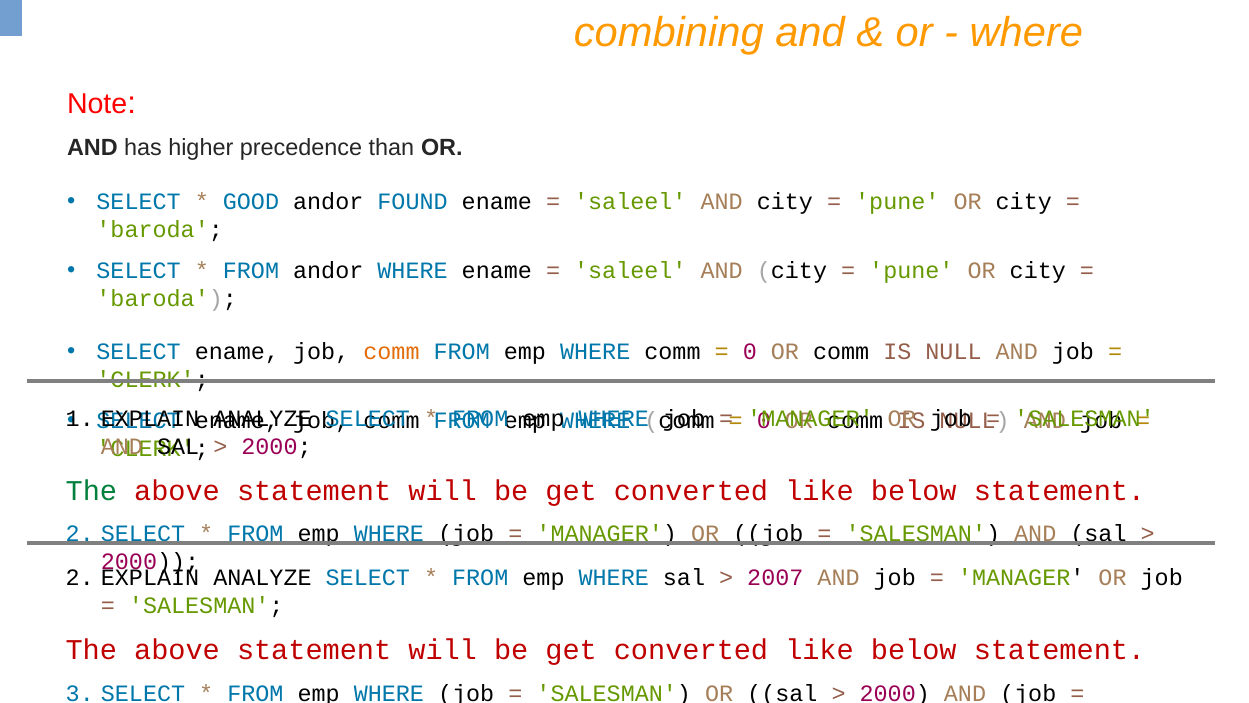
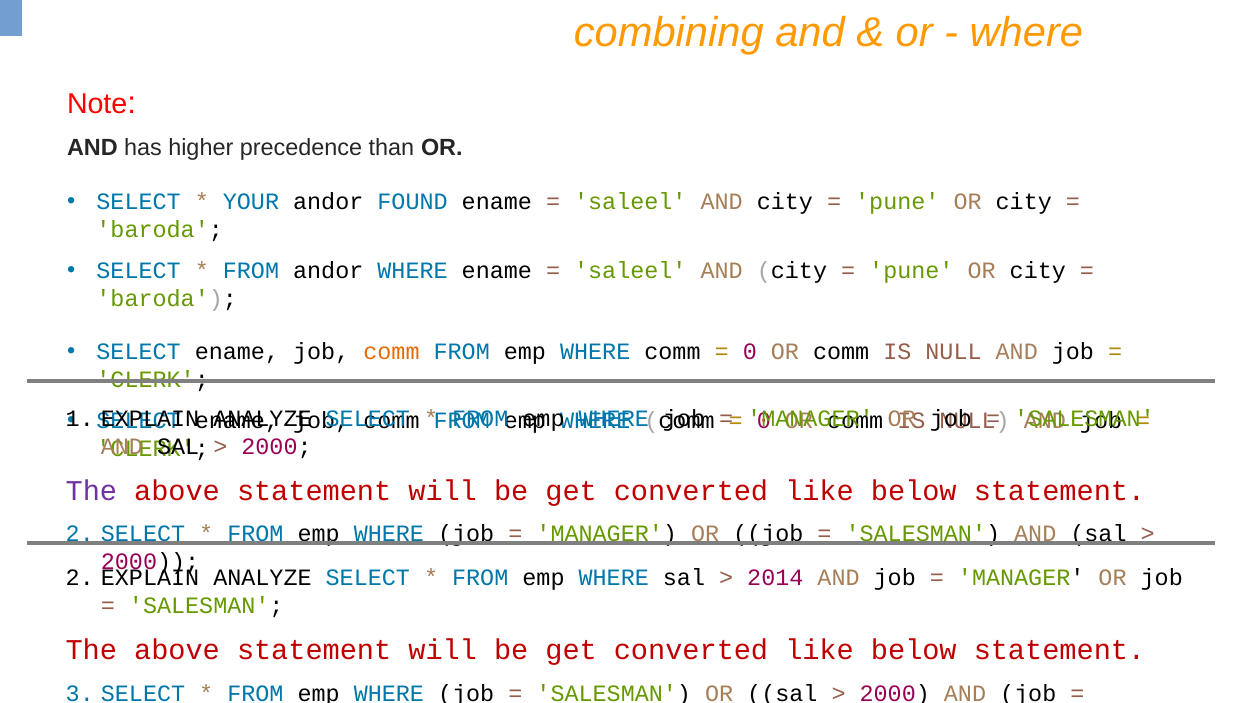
GOOD: GOOD -> YOUR
The at (91, 490) colour: green -> purple
2007: 2007 -> 2014
